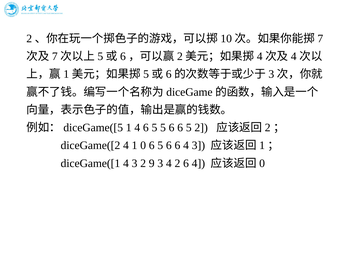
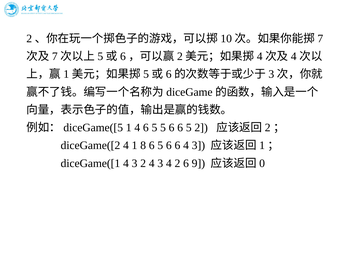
0: 0 -> 8
2 9: 9 -> 4
2 6 4: 4 -> 9
